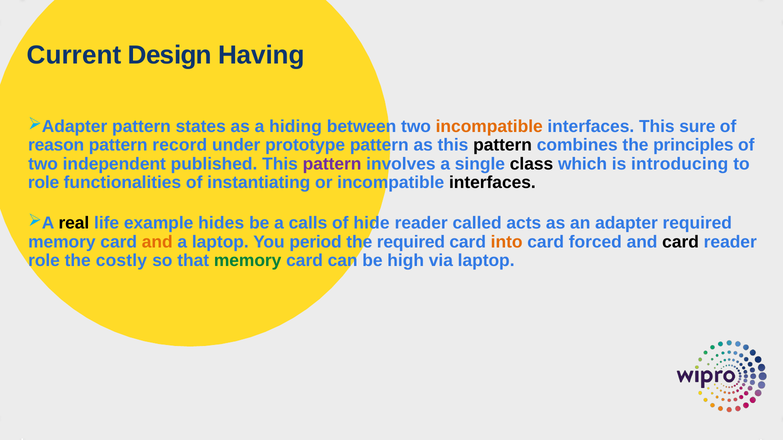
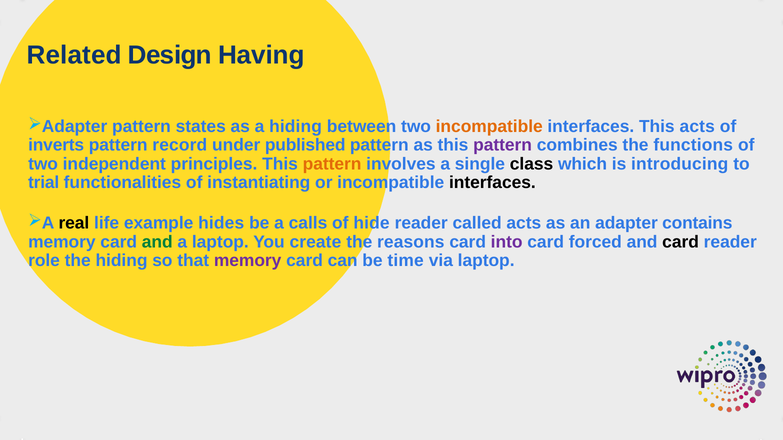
Current: Current -> Related
This sure: sure -> acts
reason: reason -> inverts
prototype: prototype -> published
pattern at (503, 145) colour: black -> purple
principles: principles -> functions
published: published -> principles
pattern at (332, 164) colour: purple -> orange
role at (44, 183): role -> trial
adapter required: required -> contains
and at (157, 242) colour: orange -> green
period: period -> create
the required: required -> reasons
into colour: orange -> purple
the costly: costly -> hiding
memory at (248, 261) colour: green -> purple
high: high -> time
